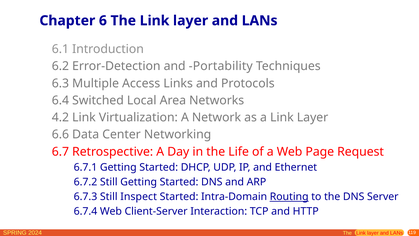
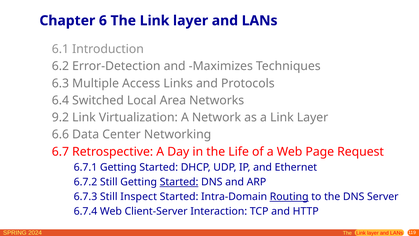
Portability: Portability -> Maximizes
4.2: 4.2 -> 9.2
Started at (179, 182) underline: none -> present
